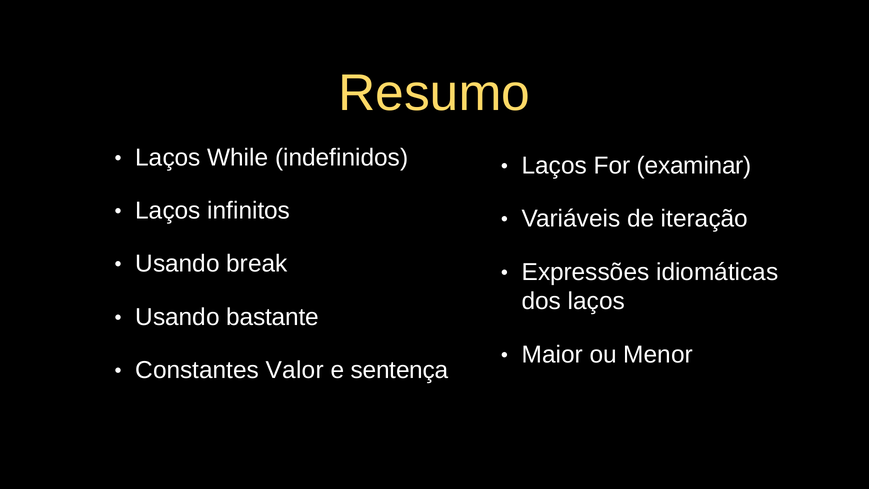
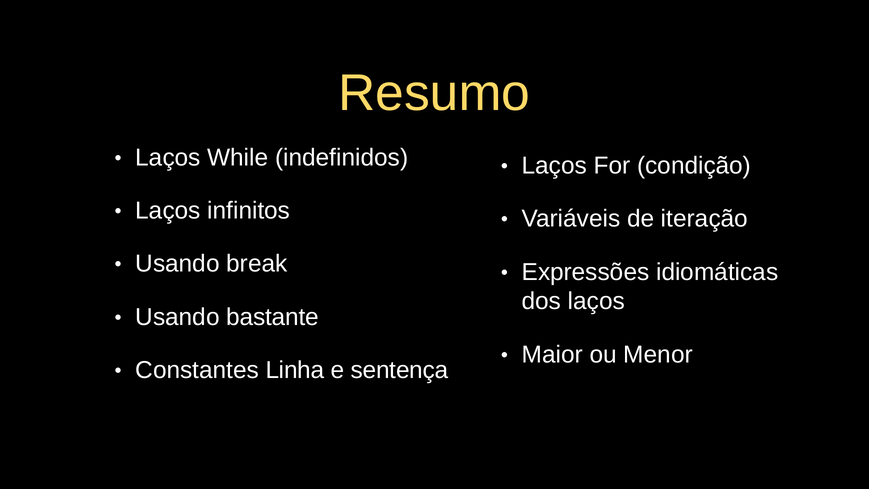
examinar: examinar -> condição
Valor: Valor -> Linha
